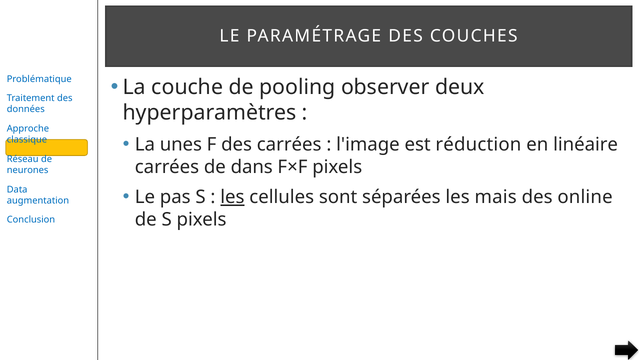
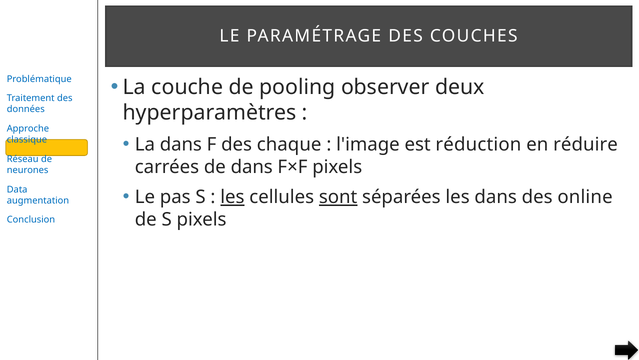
La unes: unes -> dans
des carrées: carrées -> chaque
linéaire: linéaire -> réduire
sont underline: none -> present
les mais: mais -> dans
